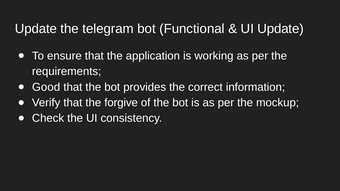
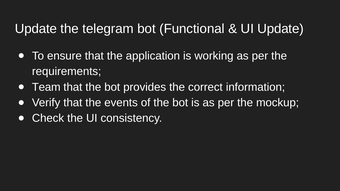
Good: Good -> Team
forgive: forgive -> events
